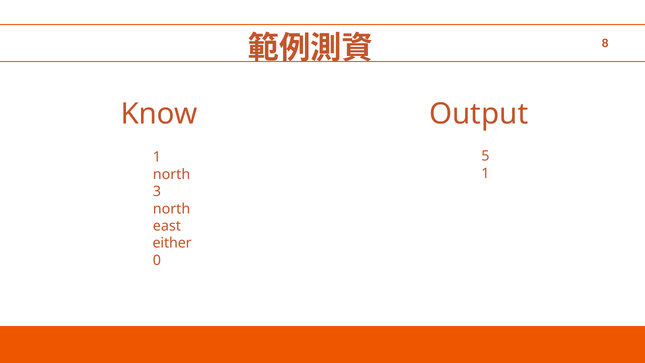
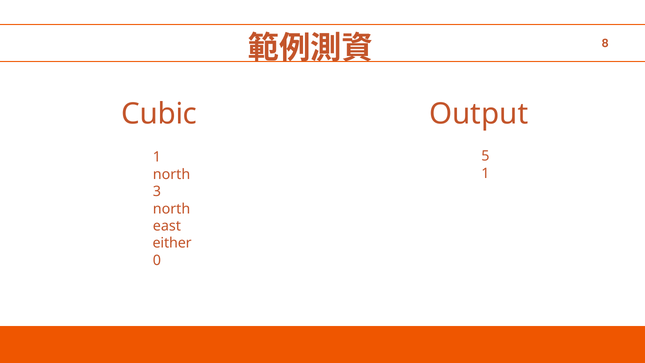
Know: Know -> Cubic
